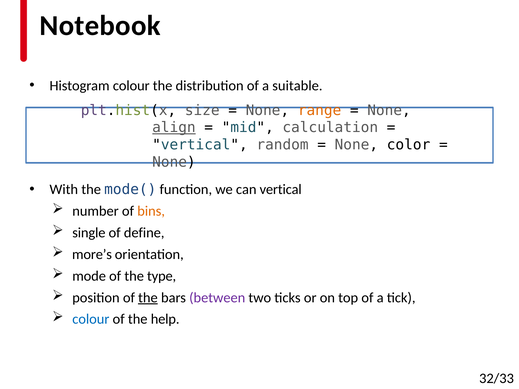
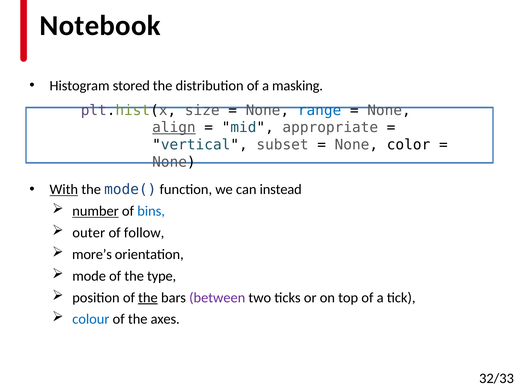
Histogram colour: colour -> stored
suitable: suitable -> masking
range colour: orange -> blue
calculation: calculation -> appropriate
random: random -> subset
With underline: none -> present
can vertical: vertical -> instead
number underline: none -> present
bins colour: orange -> blue
single: single -> outer
define: define -> follow
help: help -> axes
